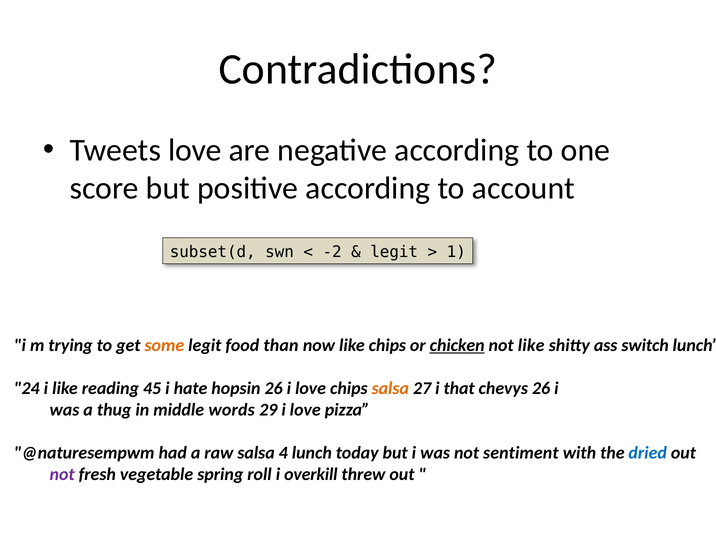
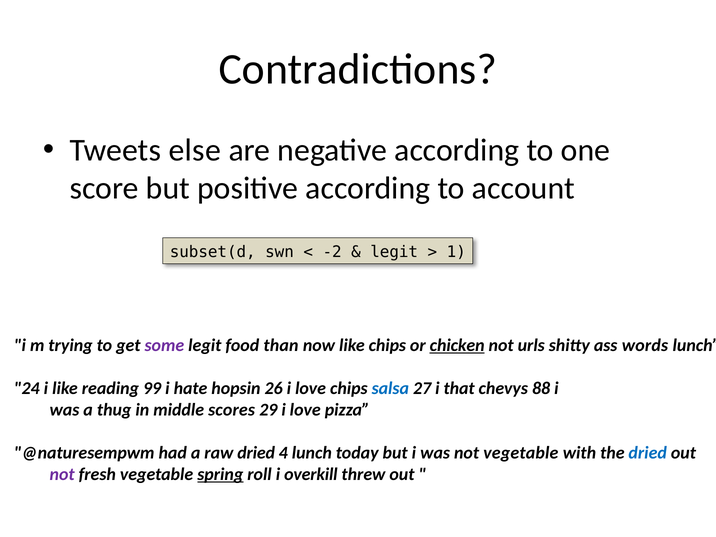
Tweets love: love -> else
some colour: orange -> purple
not like: like -> urls
switch: switch -> words
45: 45 -> 99
salsa at (390, 388) colour: orange -> blue
chevys 26: 26 -> 88
words: words -> scores
raw salsa: salsa -> dried
not sentiment: sentiment -> vegetable
spring underline: none -> present
